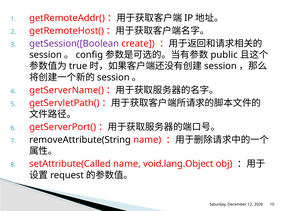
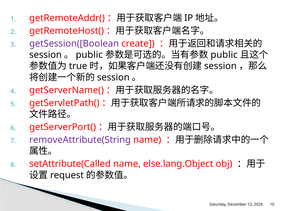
config at (89, 55): config -> public
removeAttribute(String colour: black -> purple
void.lang.Object: void.lang.Object -> else.lang.Object
